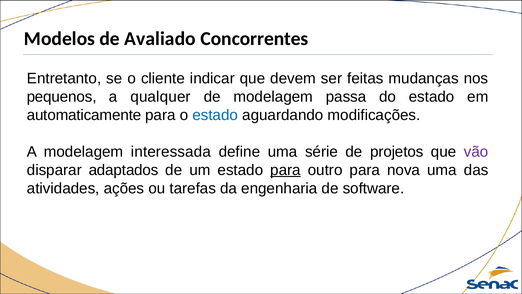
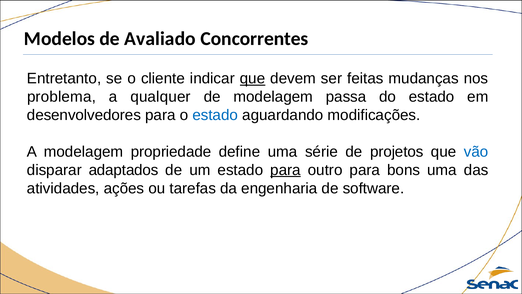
que at (253, 78) underline: none -> present
pequenos: pequenos -> problema
automaticamente: automaticamente -> desenvolvedores
interessada: interessada -> propriedade
vão colour: purple -> blue
nova: nova -> bons
